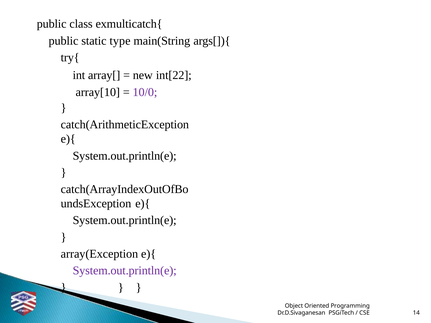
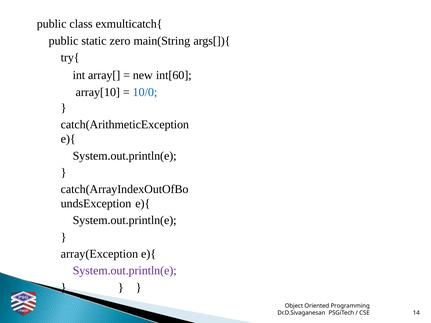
type: type -> zero
int[22: int[22 -> int[60
10/0 colour: purple -> blue
